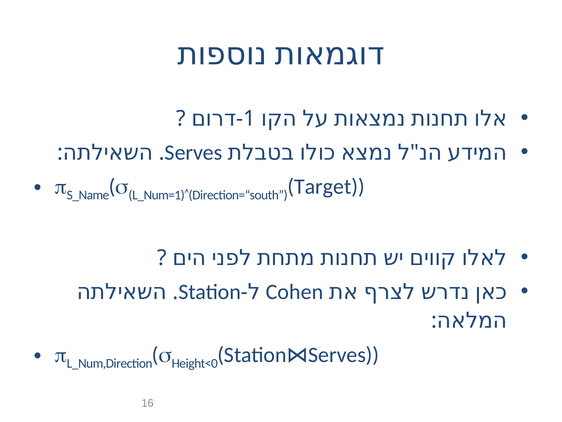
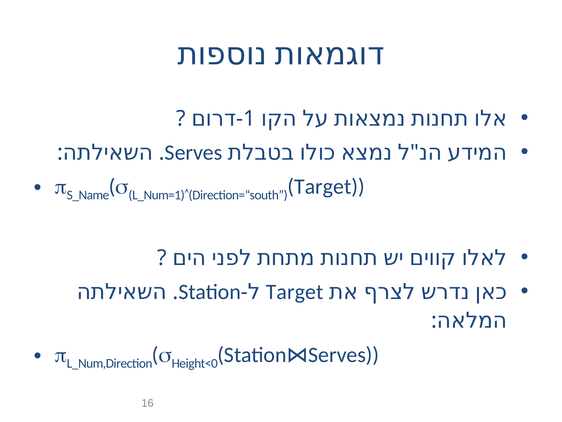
Cohen at (295, 292): Cohen -> Target
